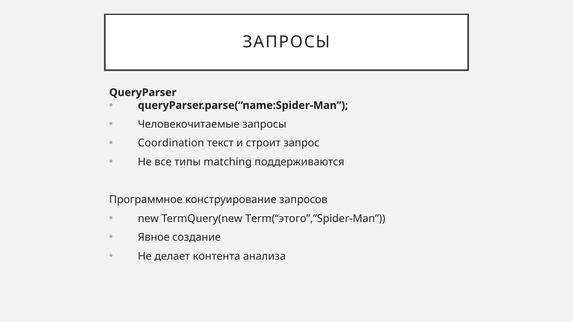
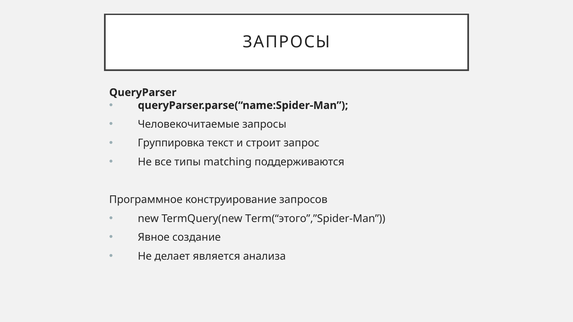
Coordination: Coordination -> Группировка
контента: контента -> является
